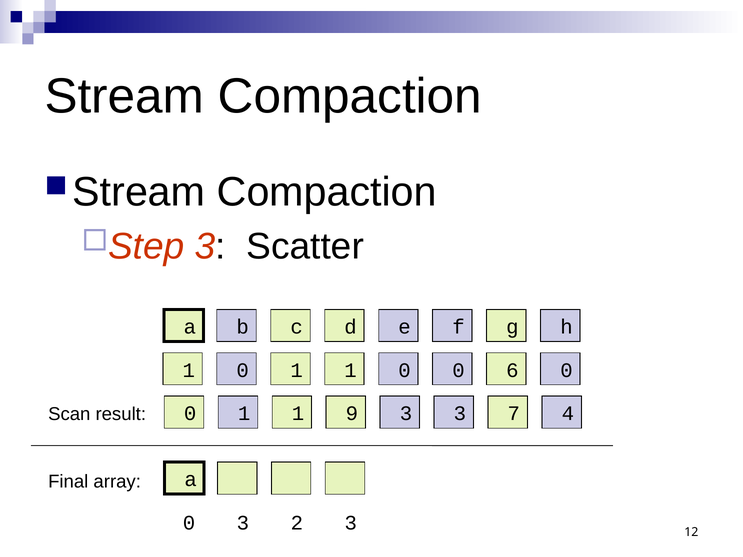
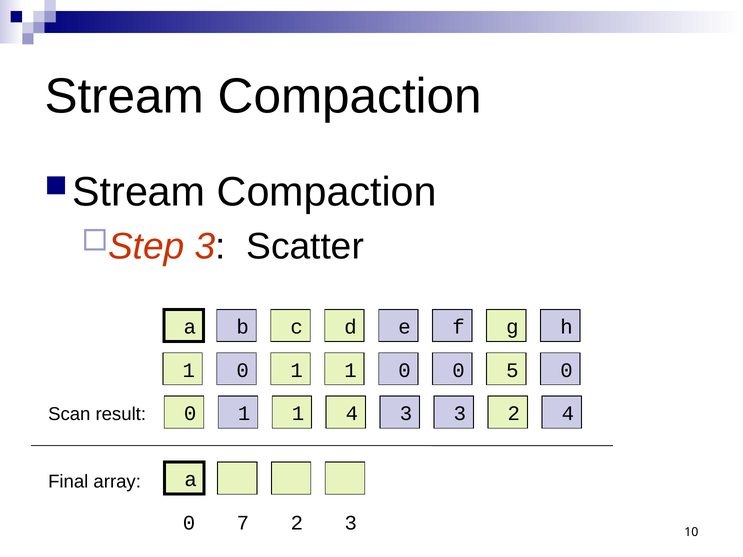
6: 6 -> 5
1 9: 9 -> 4
3 7: 7 -> 2
0 3: 3 -> 7
12: 12 -> 10
